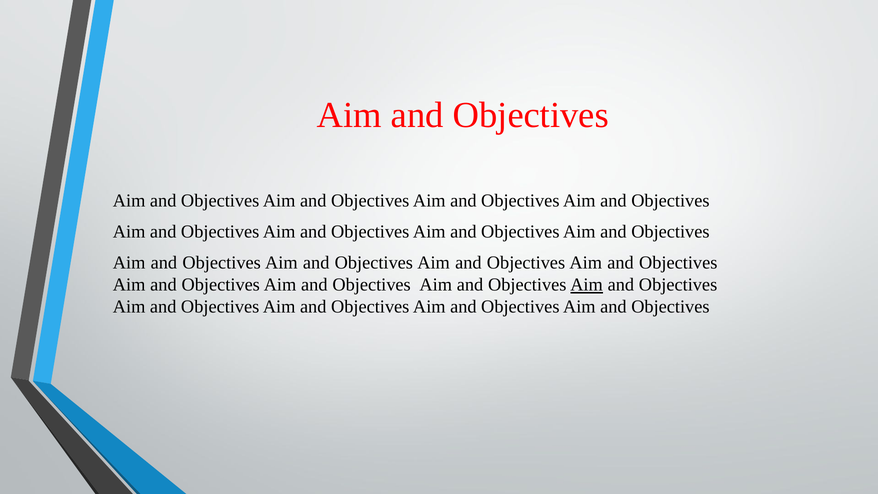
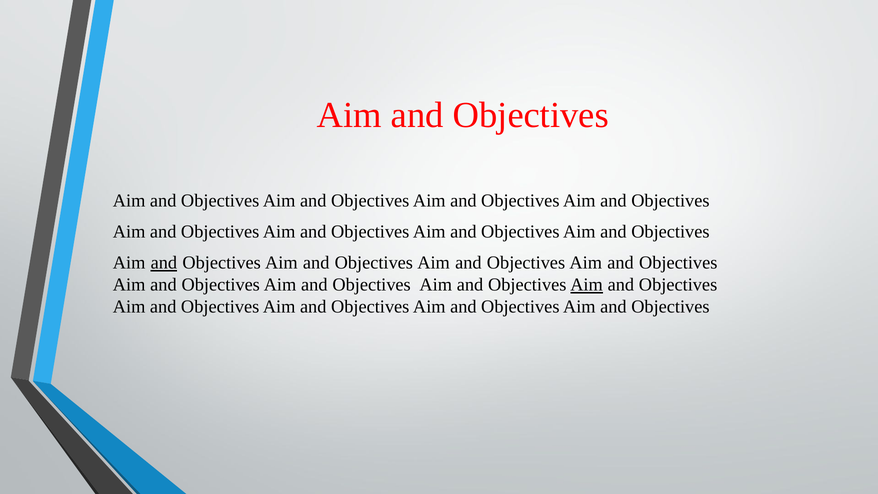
and at (164, 263) underline: none -> present
